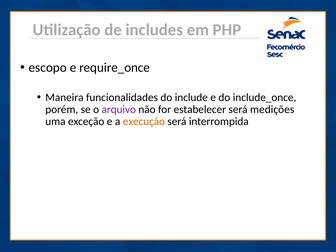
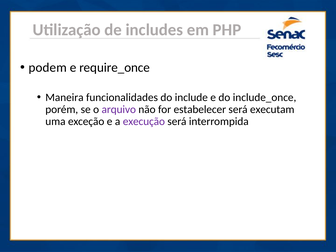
escopo: escopo -> podem
medições: medições -> executam
execução colour: orange -> purple
